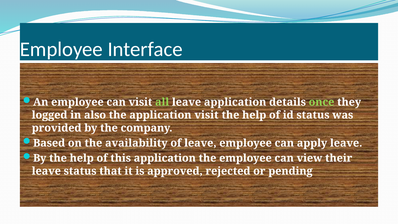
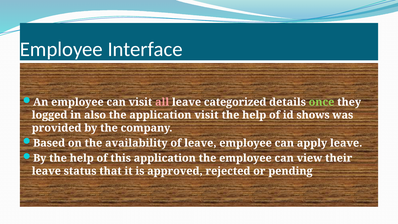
all colour: light green -> pink
leave application: application -> categorized
id status: status -> shows
